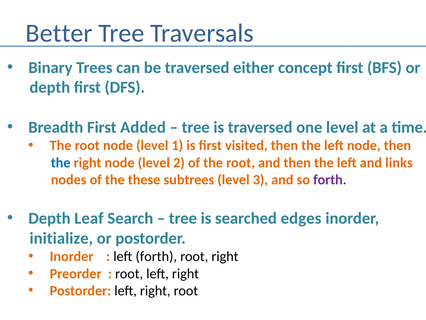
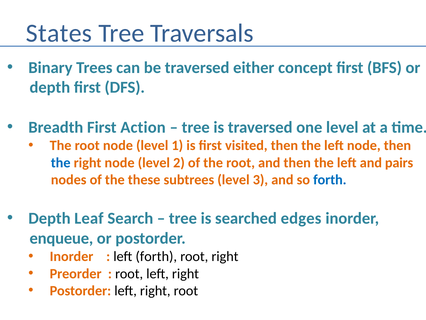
Better: Better -> States
Added: Added -> Action
links: links -> pairs
forth at (330, 179) colour: purple -> blue
initialize: initialize -> enqueue
